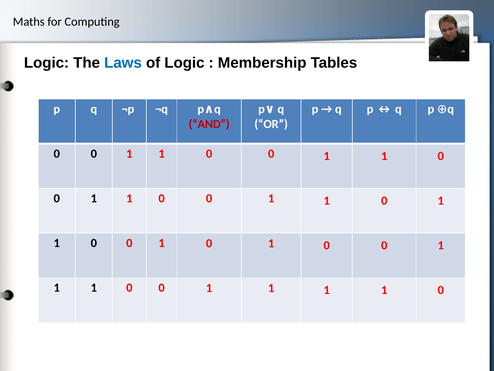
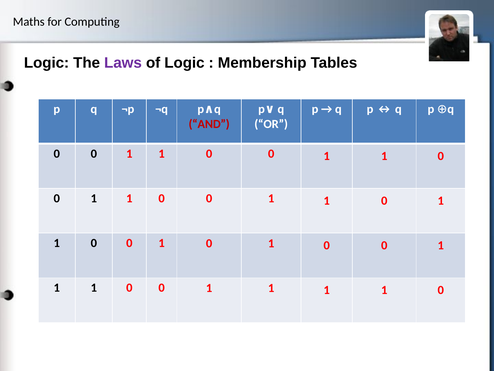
Laws colour: blue -> purple
